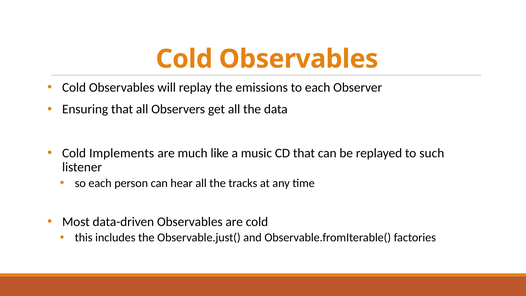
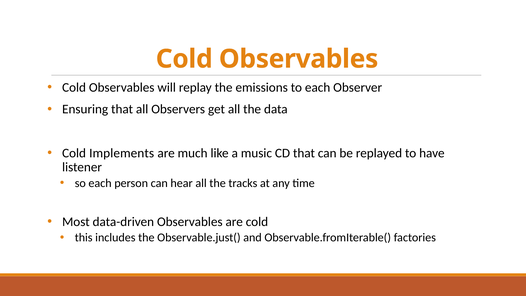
such: such -> have
